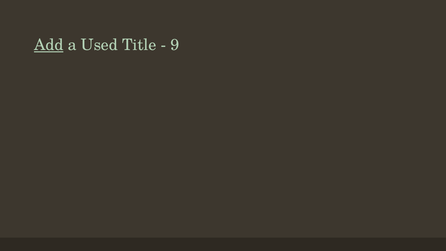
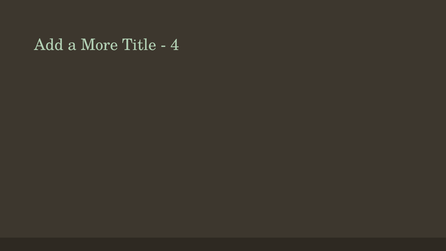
Add underline: present -> none
Used: Used -> More
9: 9 -> 4
